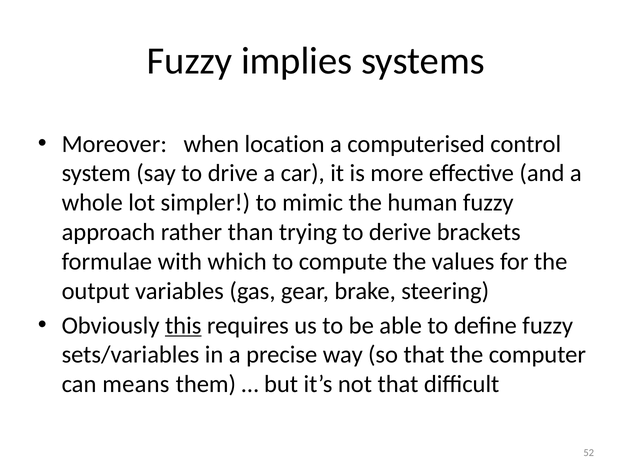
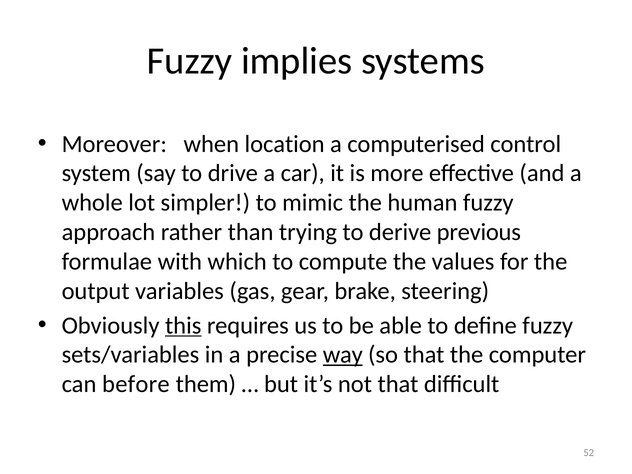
brackets: brackets -> previous
way underline: none -> present
means: means -> before
